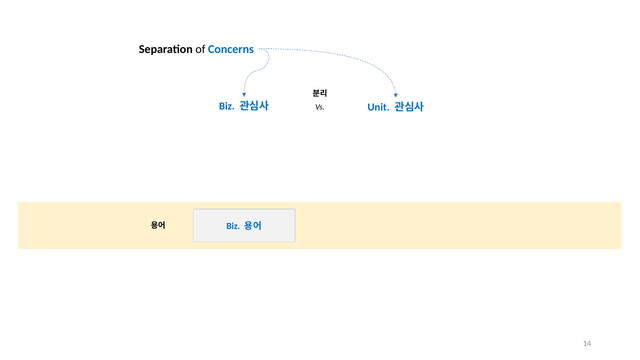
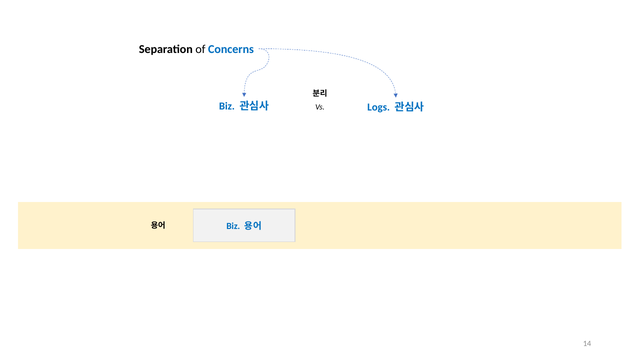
Unit: Unit -> Logs
